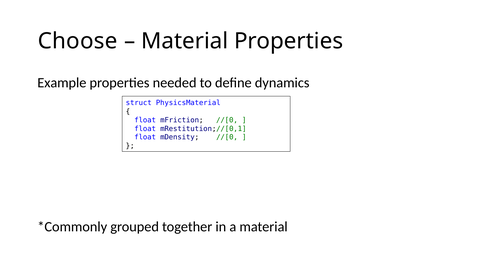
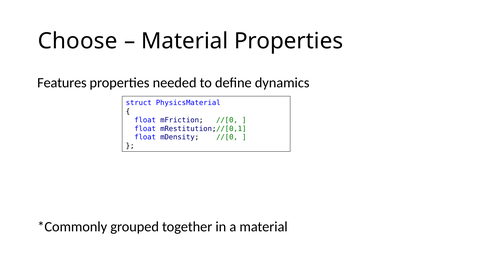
Example: Example -> Features
